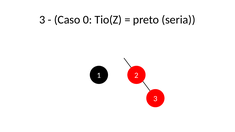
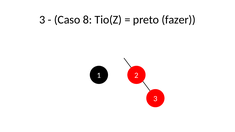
0: 0 -> 8
seria: seria -> fazer
